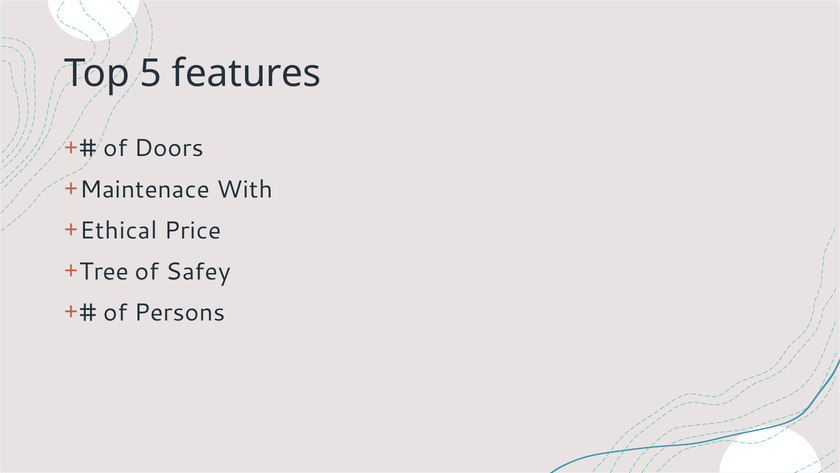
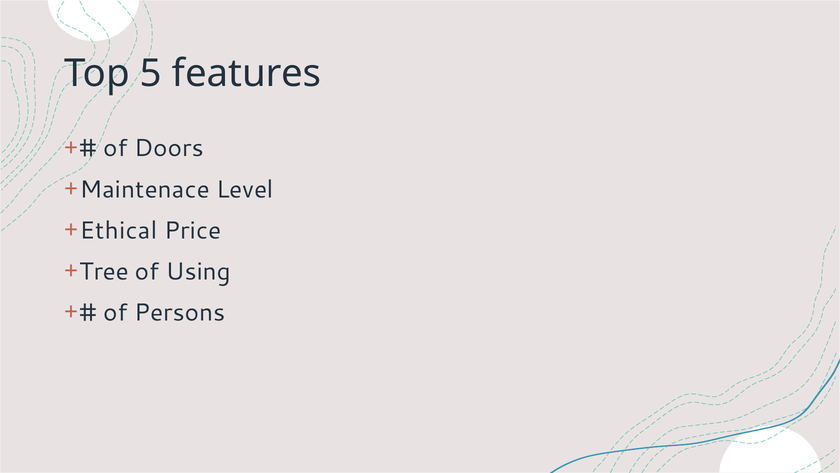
With: With -> Level
Safey: Safey -> Using
